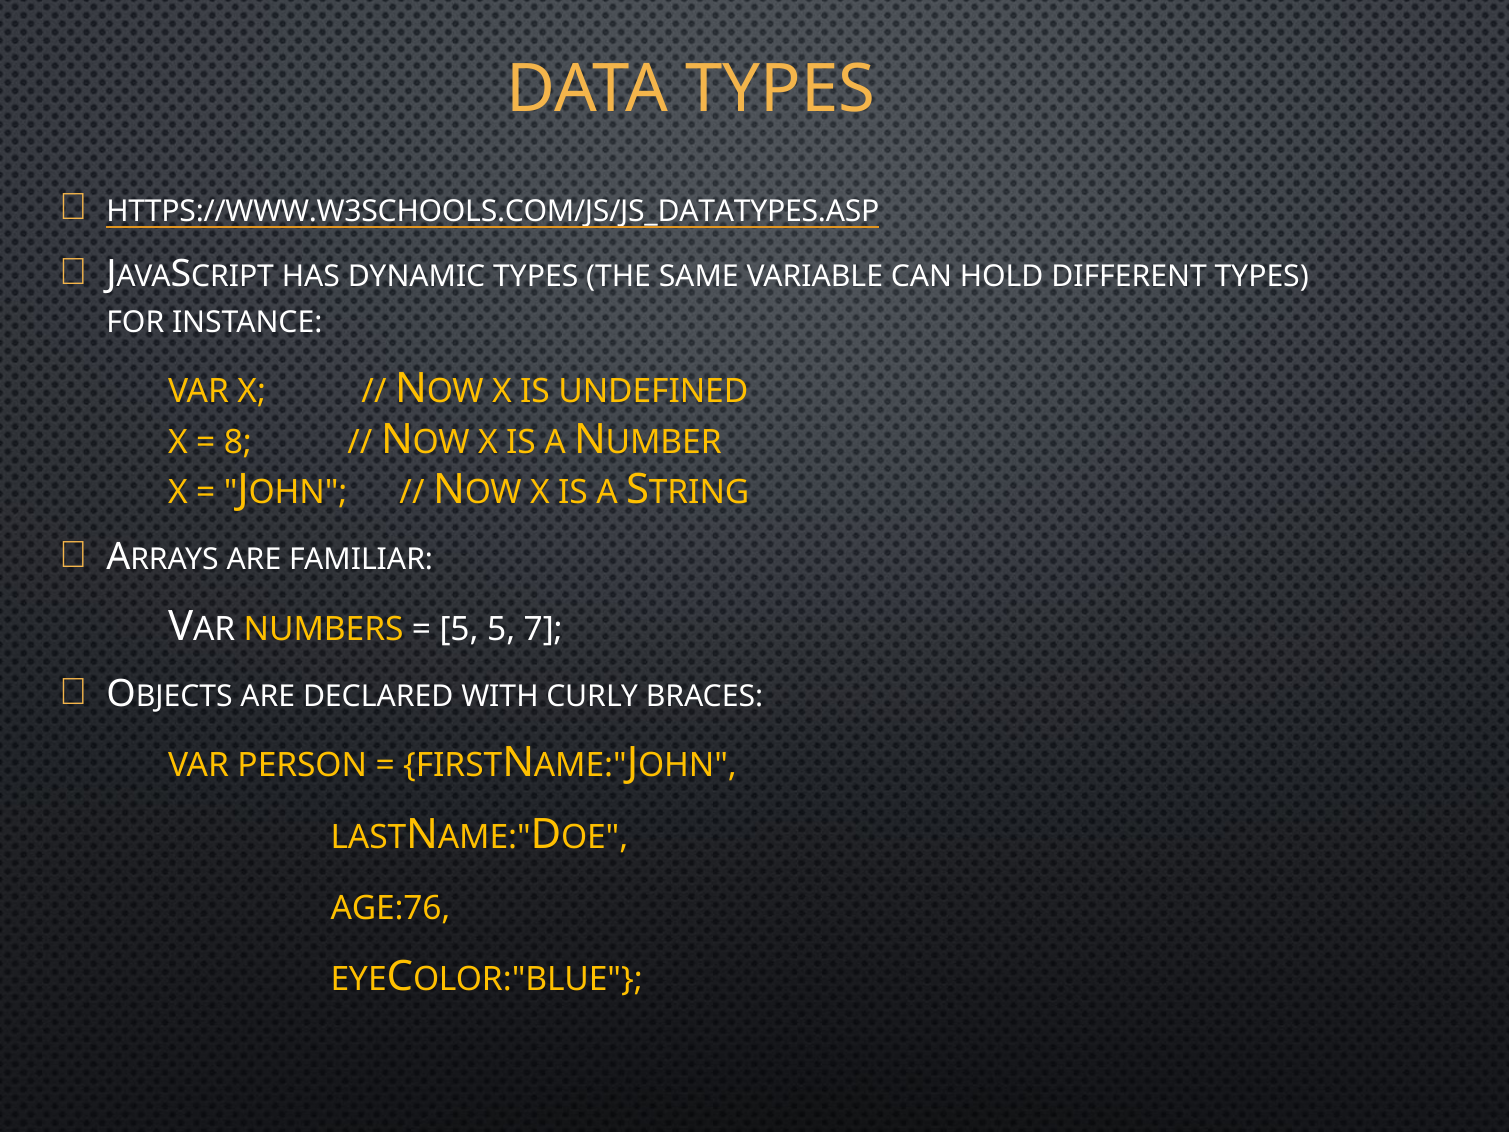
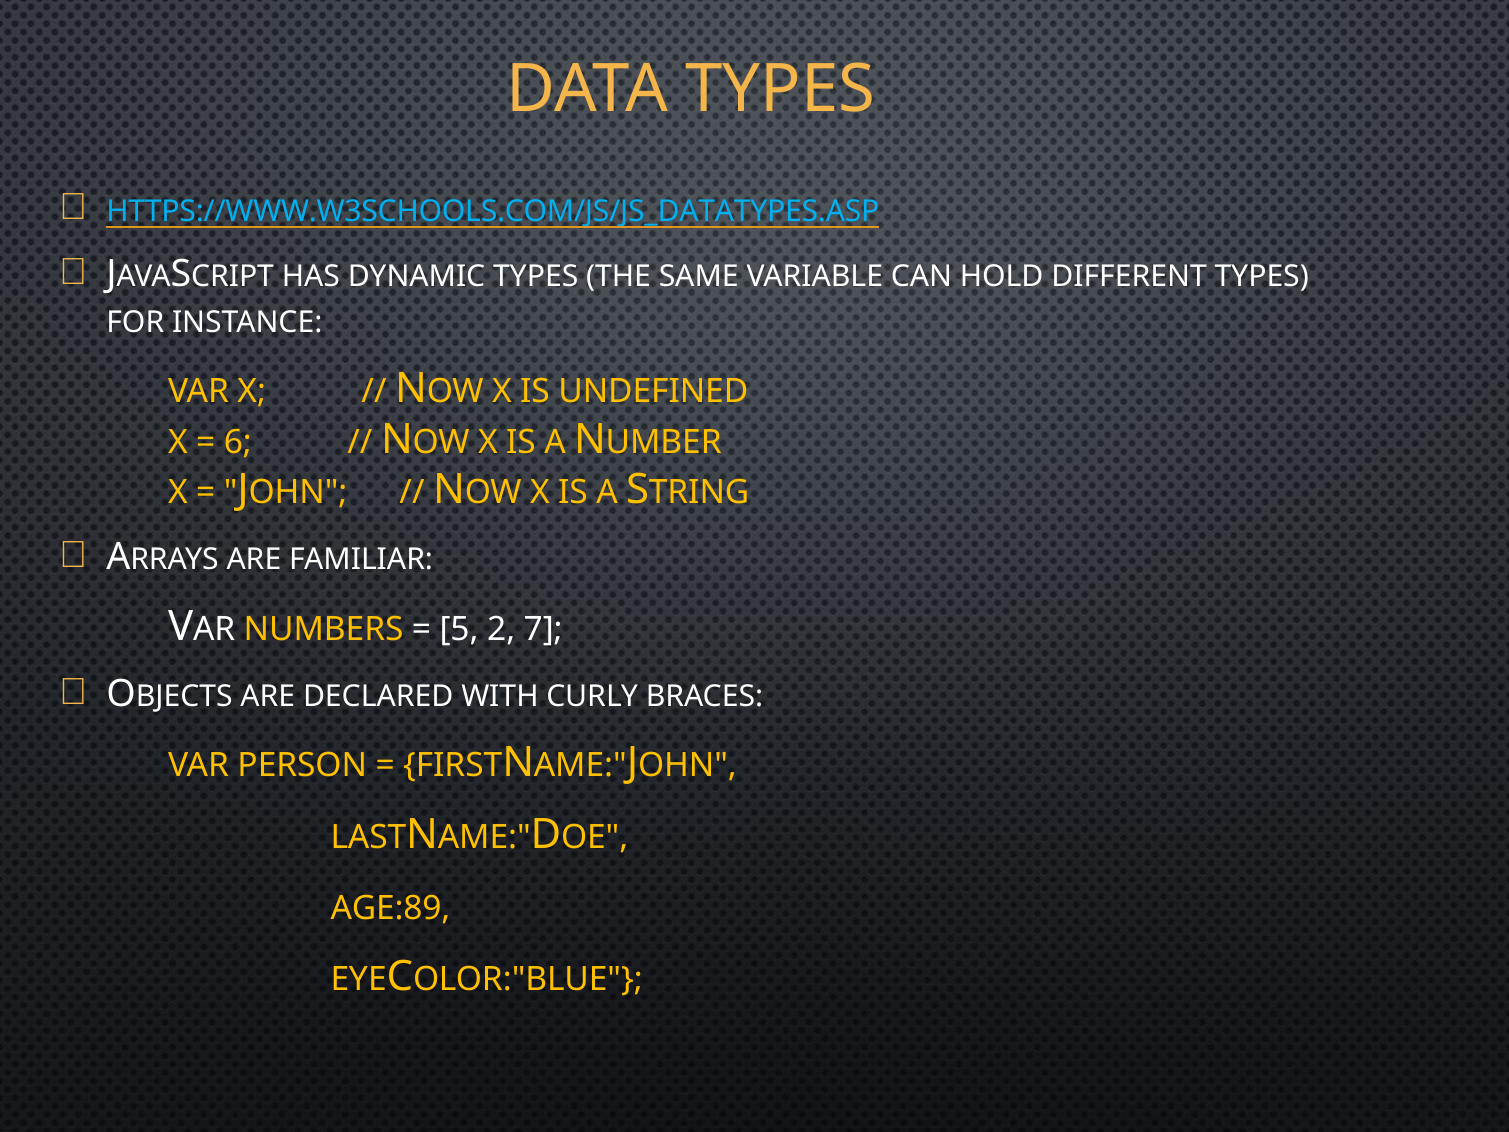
HTTPS://WWW.W3SCHOOLS.COM/JS/JS_DATATYPES.ASP colour: white -> light blue
8: 8 -> 6
5 5: 5 -> 2
AGE:76: AGE:76 -> AGE:89
